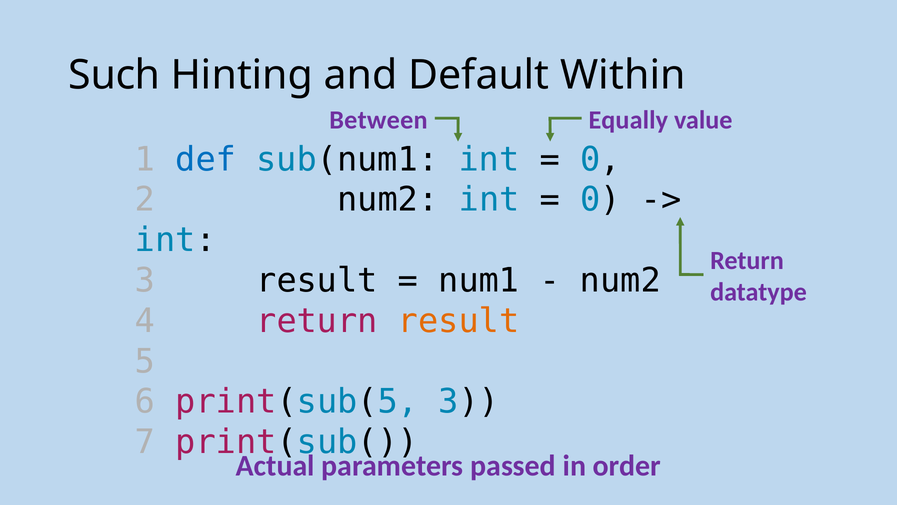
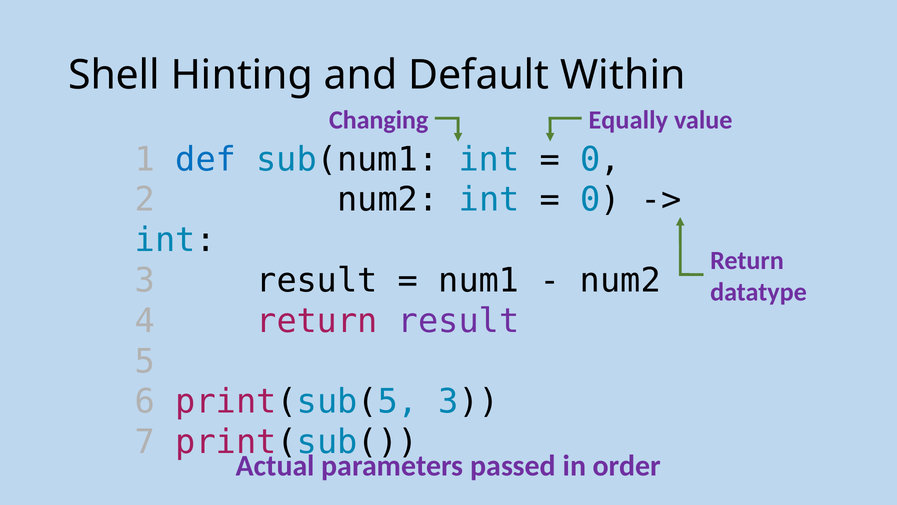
Such: Such -> Shell
Between: Between -> Changing
result at (459, 321) colour: orange -> purple
